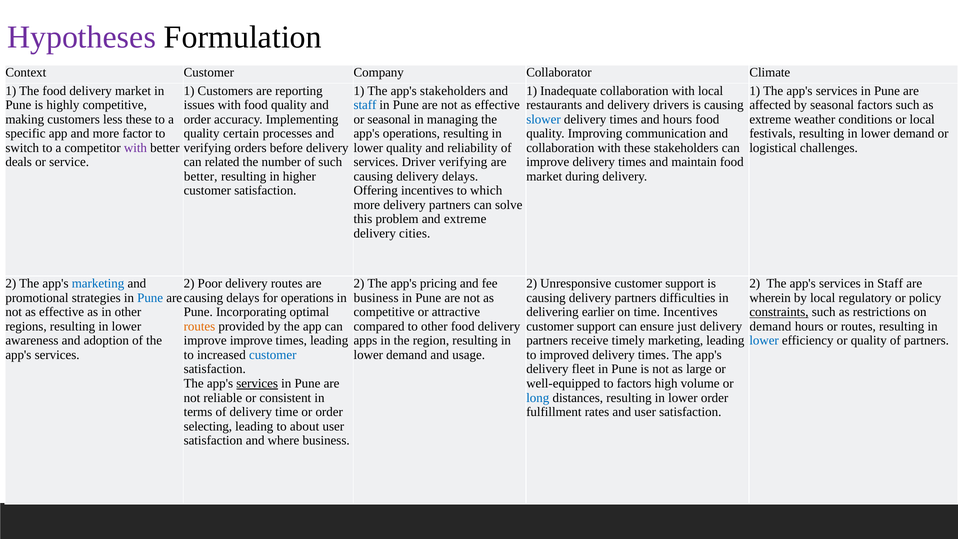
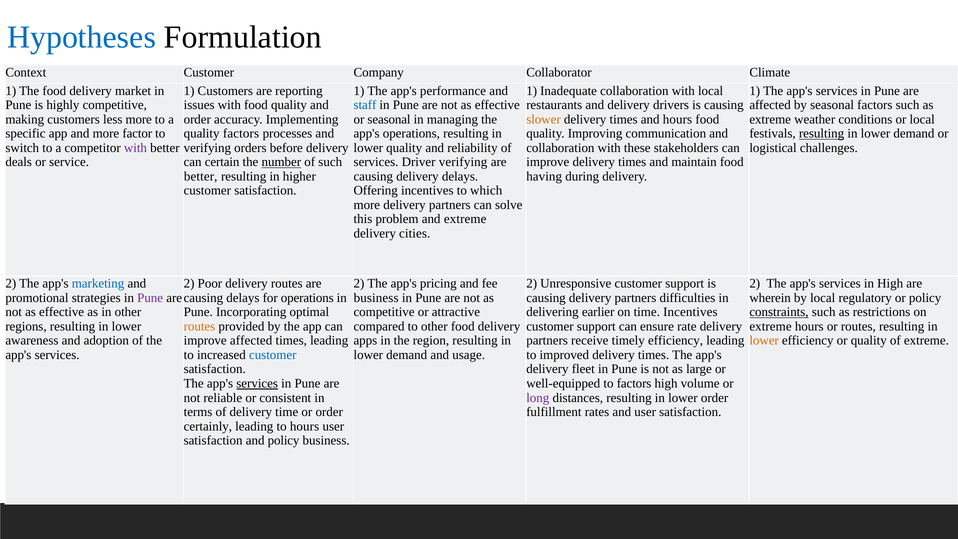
Hypotheses colour: purple -> blue
app's stakeholders: stakeholders -> performance
less these: these -> more
slower colour: blue -> orange
quality certain: certain -> factors
resulting at (822, 134) underline: none -> present
related: related -> certain
number underline: none -> present
market at (544, 176): market -> having
in Staff: Staff -> High
Pune at (150, 298) colour: blue -> purple
just: just -> rate
demand at (770, 326): demand -> extreme
improve improve: improve -> affected
timely marketing: marketing -> efficiency
lower at (764, 341) colour: blue -> orange
of partners: partners -> extreme
long colour: blue -> purple
selecting: selecting -> certainly
to about: about -> hours
and where: where -> policy
